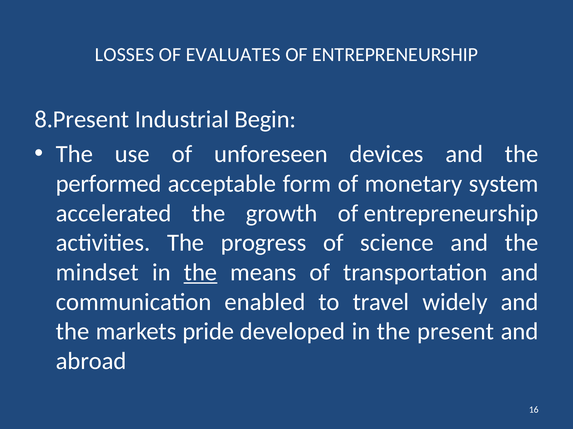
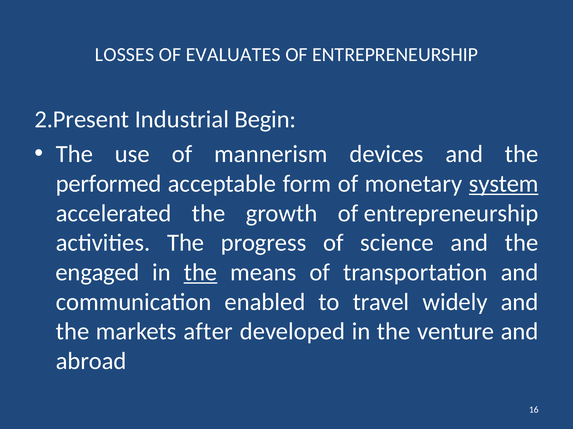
8.Present: 8.Present -> 2.Present
unforeseen: unforeseen -> mannerism
system underline: none -> present
mindset: mindset -> engaged
pride: pride -> after
present: present -> venture
